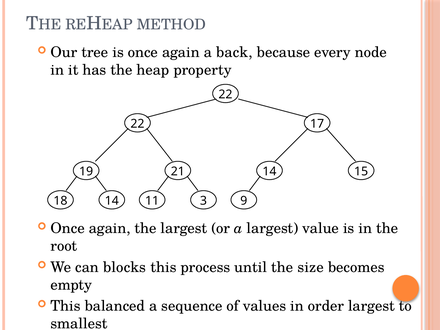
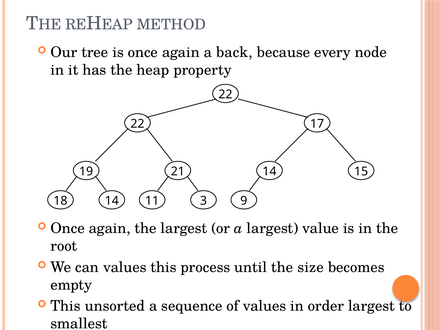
can blocks: blocks -> values
balanced: balanced -> unsorted
